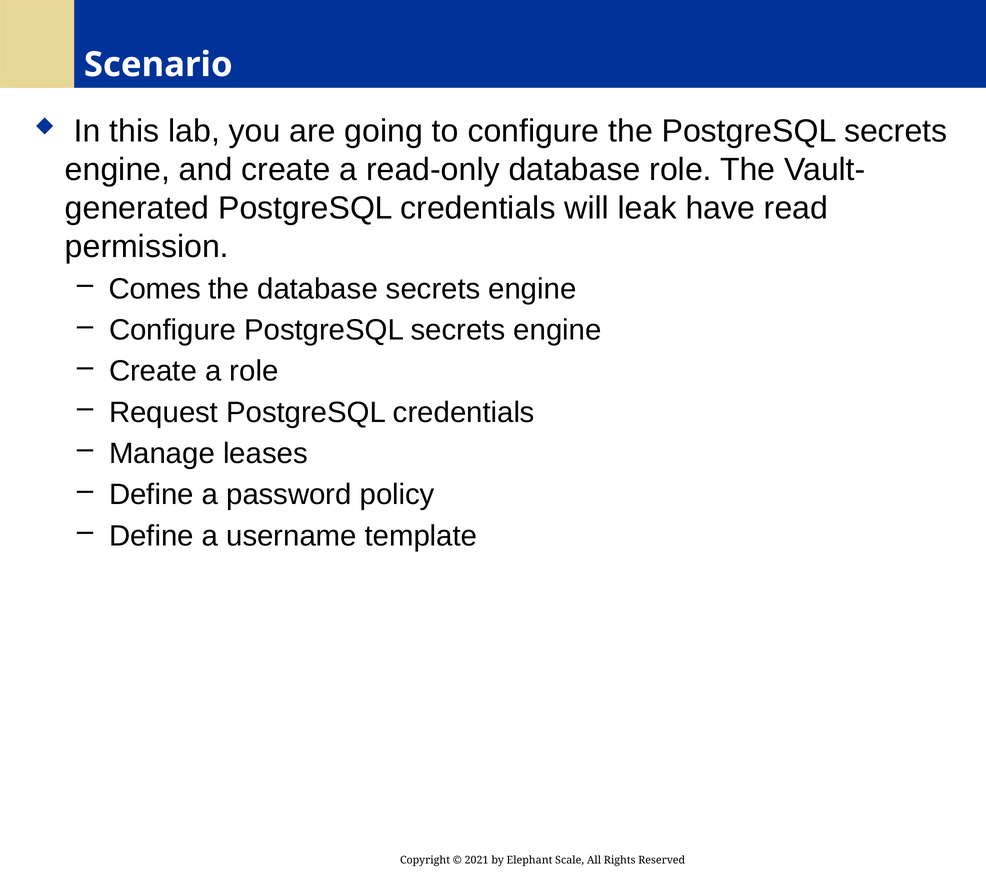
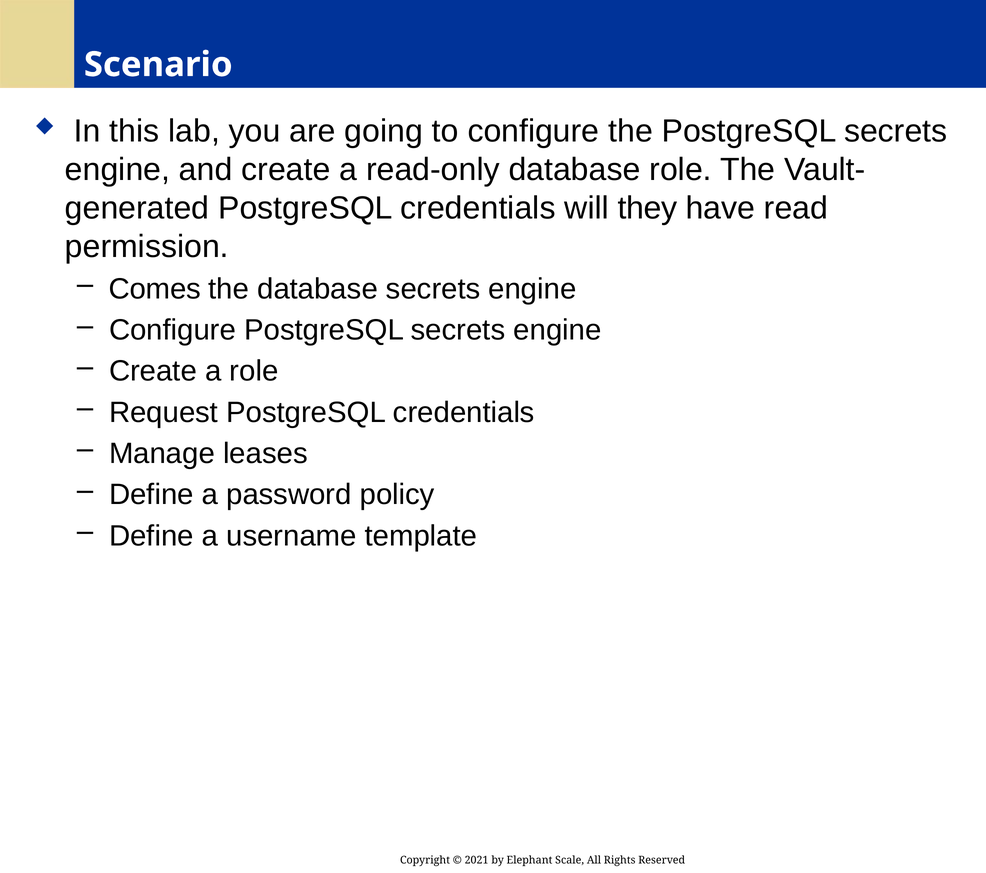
leak: leak -> they
